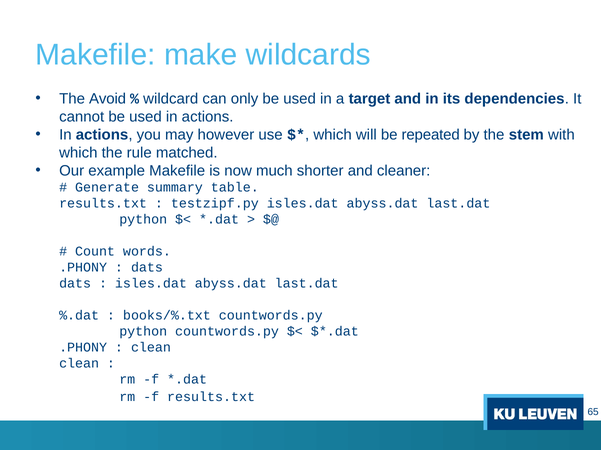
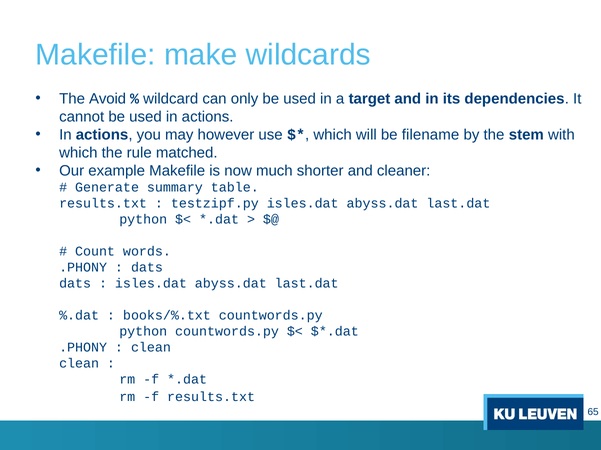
repeated: repeated -> filename
